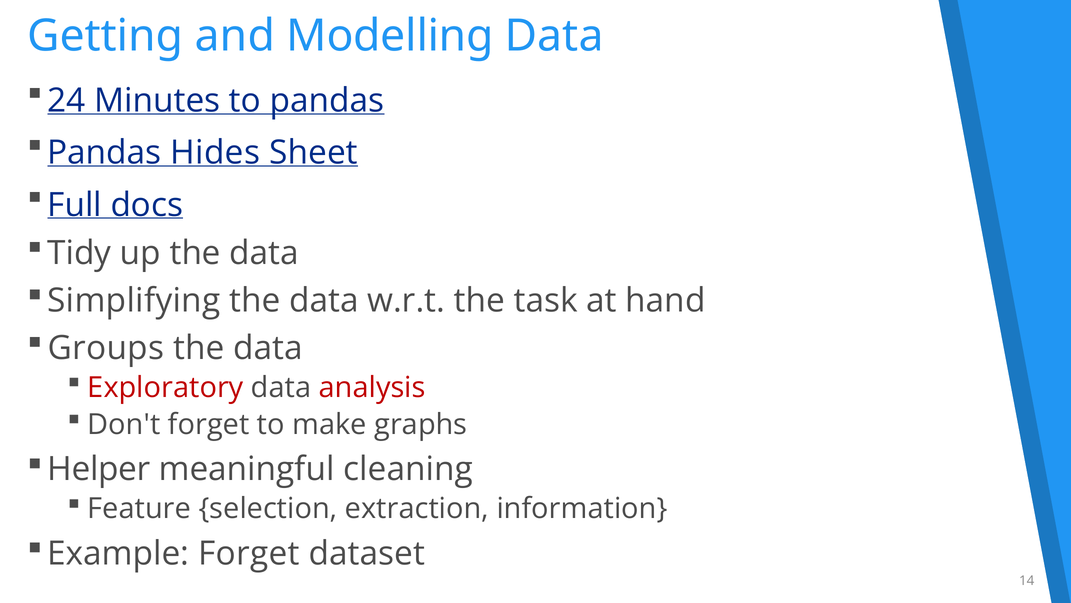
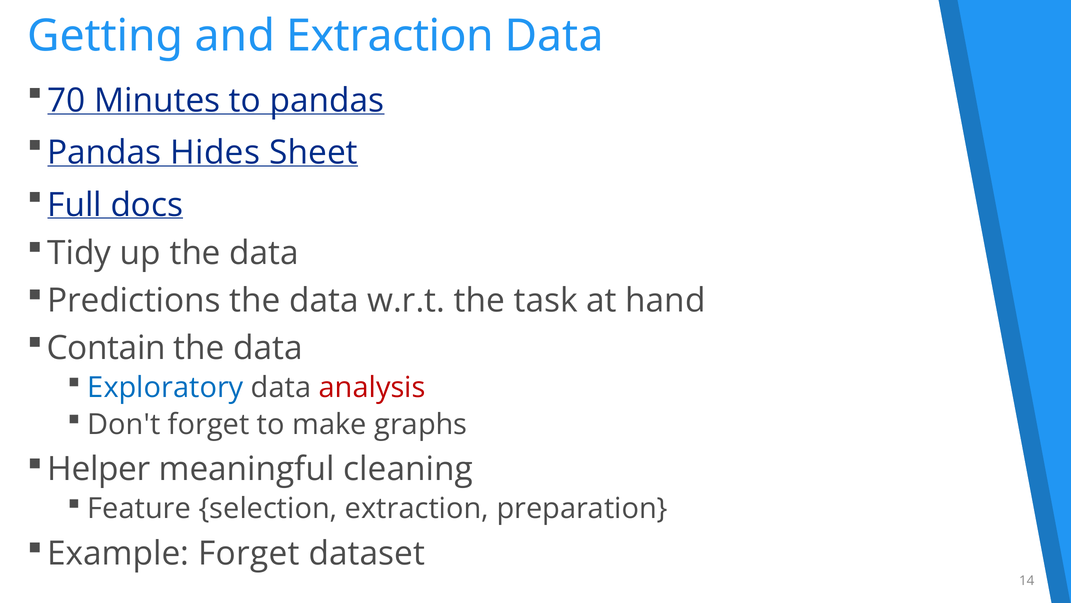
and Modelling: Modelling -> Extraction
24: 24 -> 70
Simplifying: Simplifying -> Predictions
Groups: Groups -> Contain
Exploratory colour: red -> blue
information: information -> preparation
